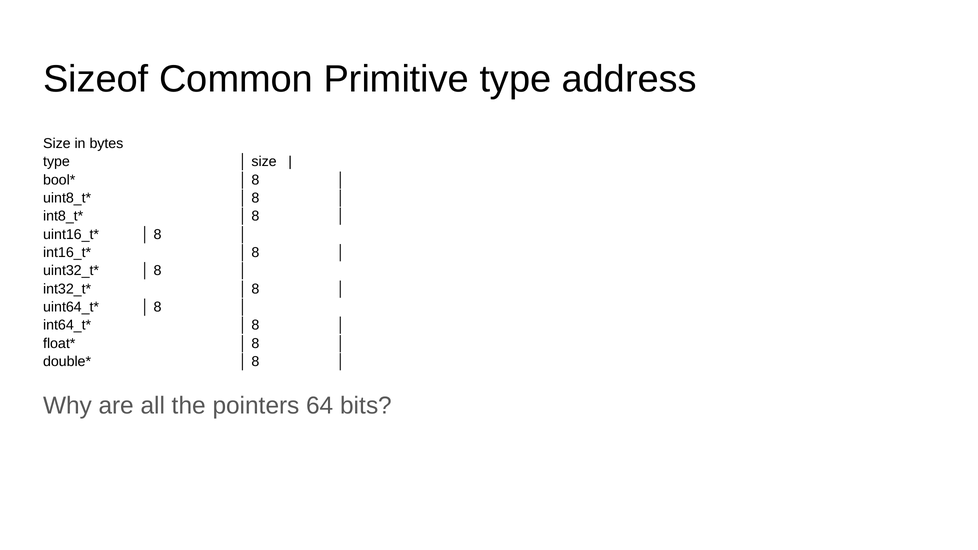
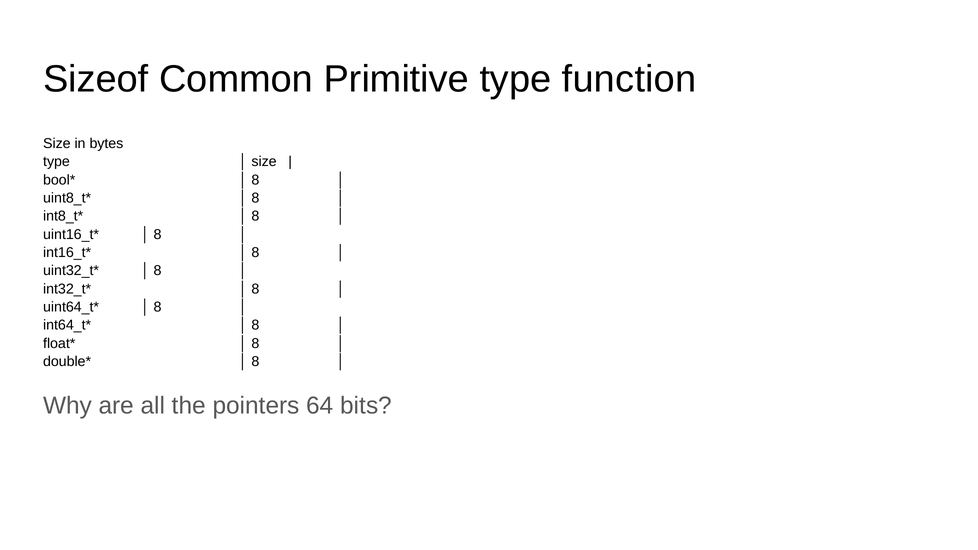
address: address -> function
